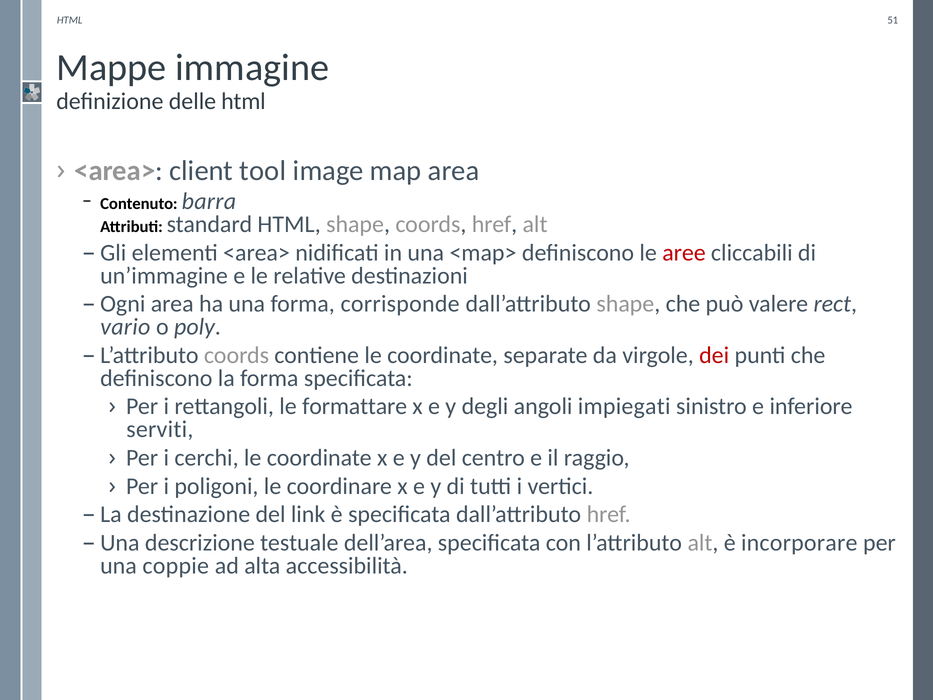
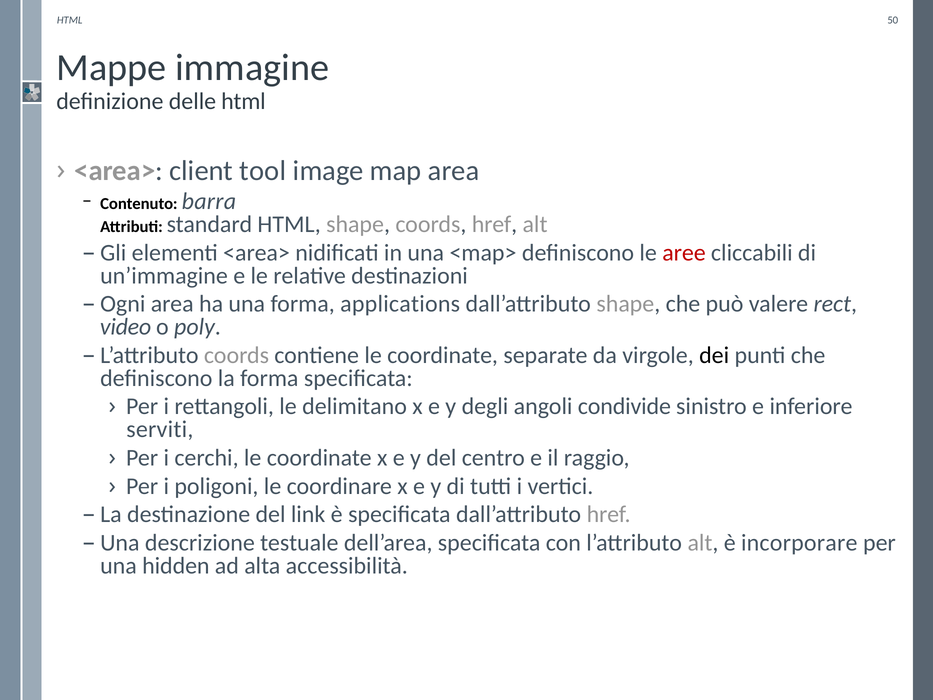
51: 51 -> 50
corrisponde: corrisponde -> applications
vario: vario -> video
dei colour: red -> black
formattare: formattare -> delimitano
impiegati: impiegati -> condivide
coppie: coppie -> hidden
